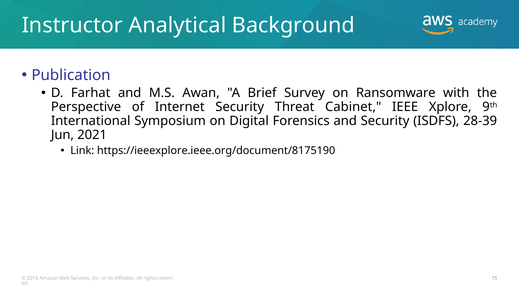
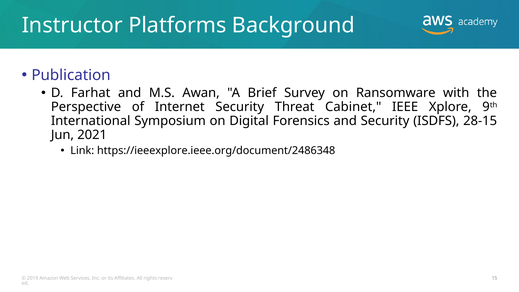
Analytical: Analytical -> Platforms
28-39: 28-39 -> 28-15
https://ieeexplore.ieee.org/document/8175190: https://ieeexplore.ieee.org/document/8175190 -> https://ieeexplore.ieee.org/document/2486348
